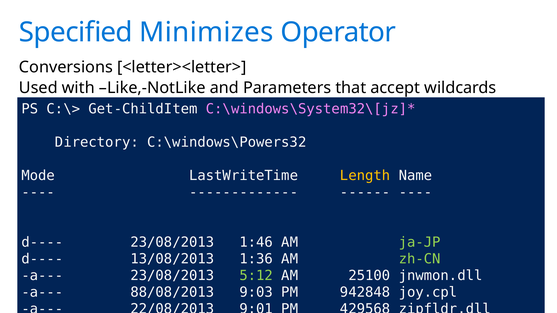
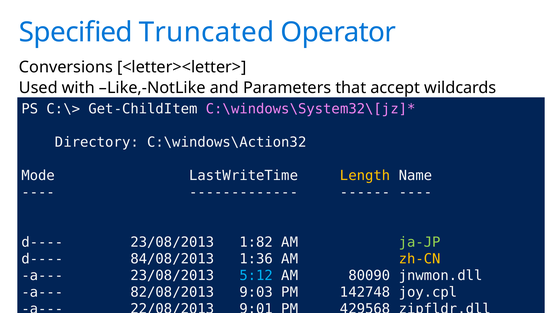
Minimizes: Minimizes -> Truncated
C:\windows\Powers32: C:\windows\Powers32 -> C:\windows\Action32
1:46: 1:46 -> 1:82
13/08/2013: 13/08/2013 -> 84/08/2013
zh-CN colour: light green -> yellow
5:12 colour: light green -> light blue
25100: 25100 -> 80090
88/08/2013: 88/08/2013 -> 82/08/2013
942848: 942848 -> 142748
